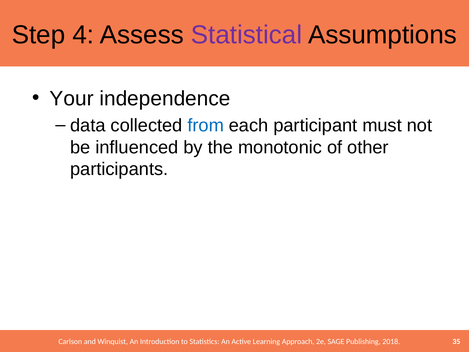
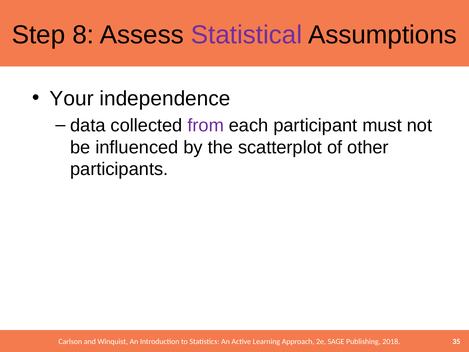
4: 4 -> 8
from colour: blue -> purple
monotonic: monotonic -> scatterplot
